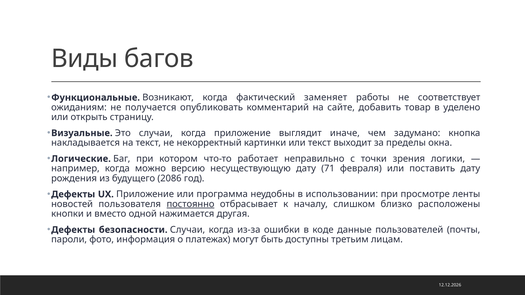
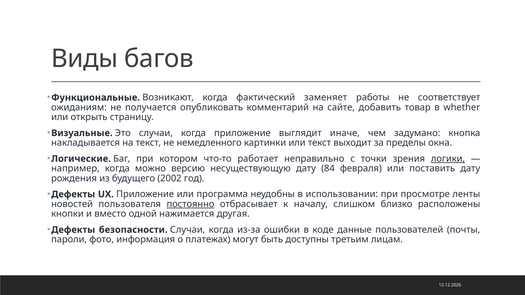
уделено: уделено -> whether
некорректный: некорректный -> немедленного
логики underline: none -> present
71: 71 -> 84
2086: 2086 -> 2002
